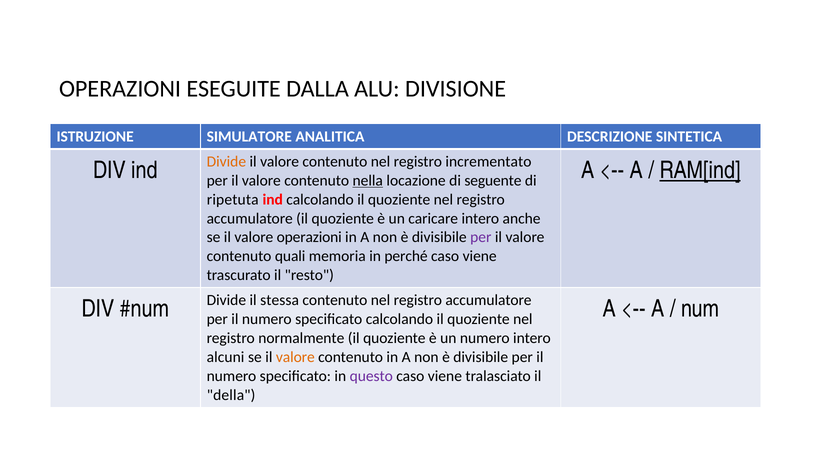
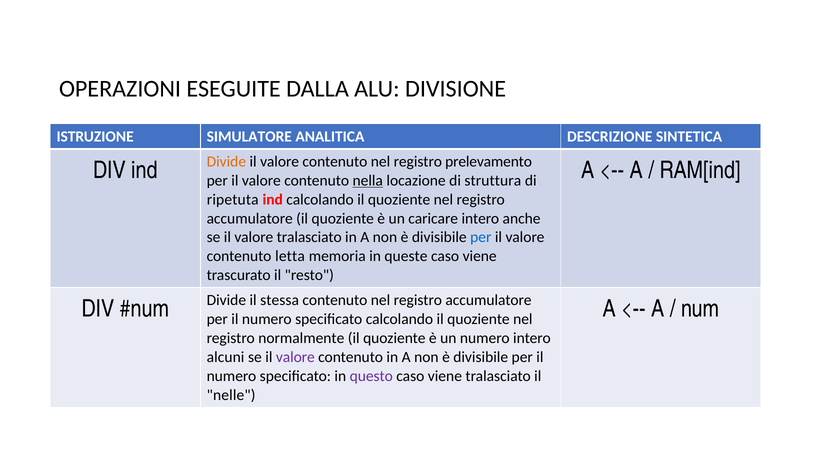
incrementato: incrementato -> prelevamento
RAM[ind underline: present -> none
seguente: seguente -> struttura
valore operazioni: operazioni -> tralasciato
per at (481, 237) colour: purple -> blue
quali: quali -> letta
perché: perché -> queste
valore at (295, 357) colour: orange -> purple
della: della -> nelle
